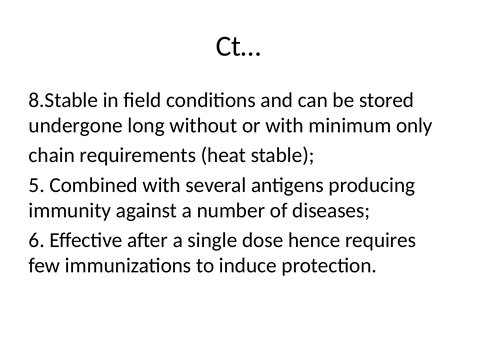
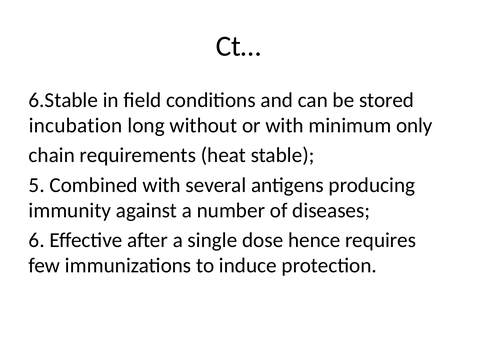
8.Stable: 8.Stable -> 6.Stable
undergone: undergone -> incubation
